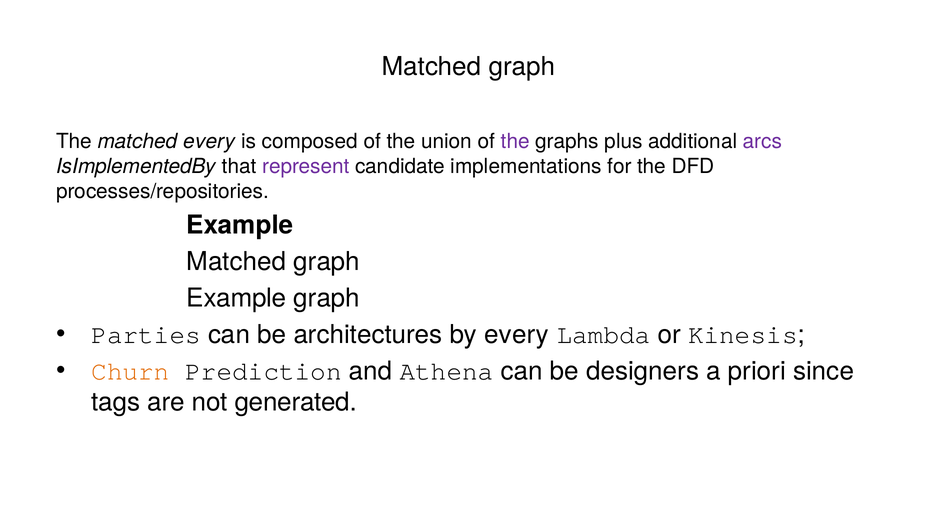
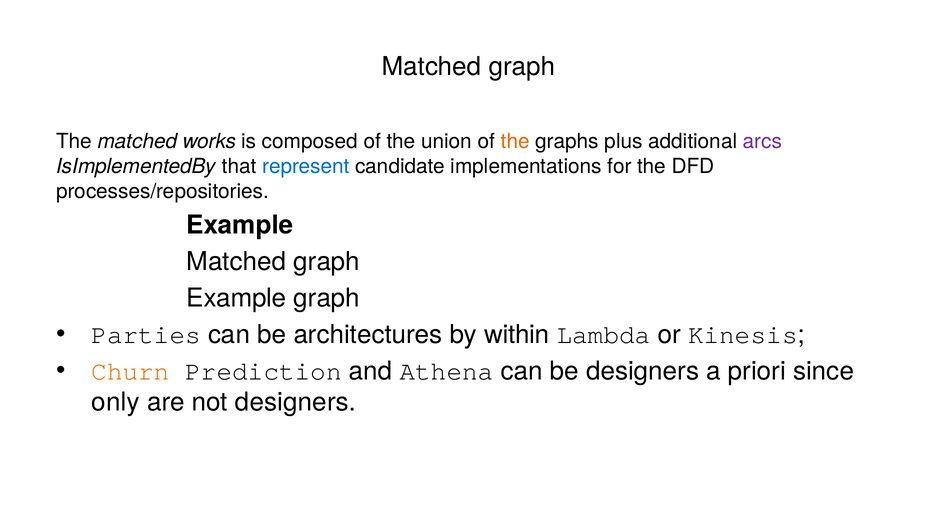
matched every: every -> works
the at (515, 142) colour: purple -> orange
represent colour: purple -> blue
by every: every -> within
tags: tags -> only
not generated: generated -> designers
